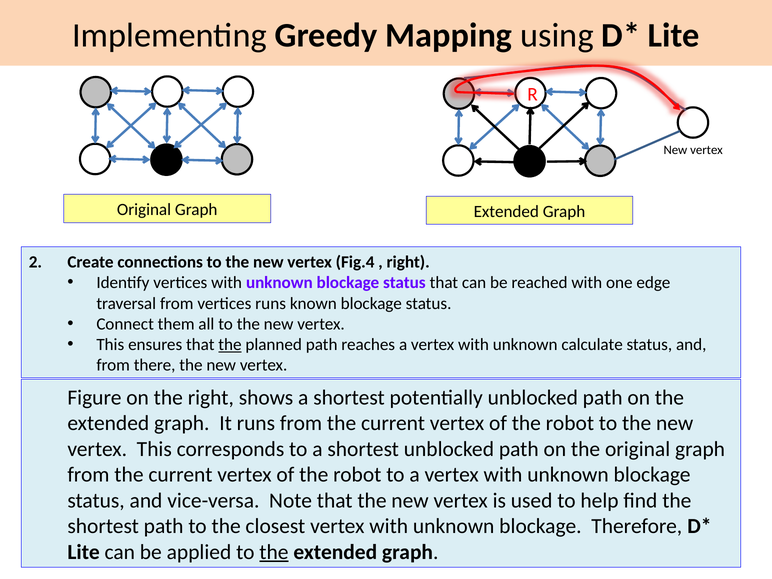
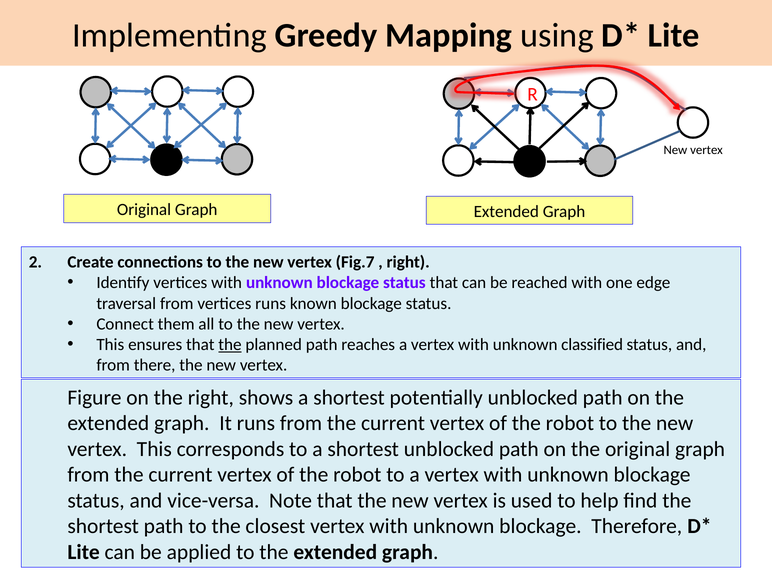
Fig.4: Fig.4 -> Fig.7
calculate: calculate -> classified
the at (274, 552) underline: present -> none
